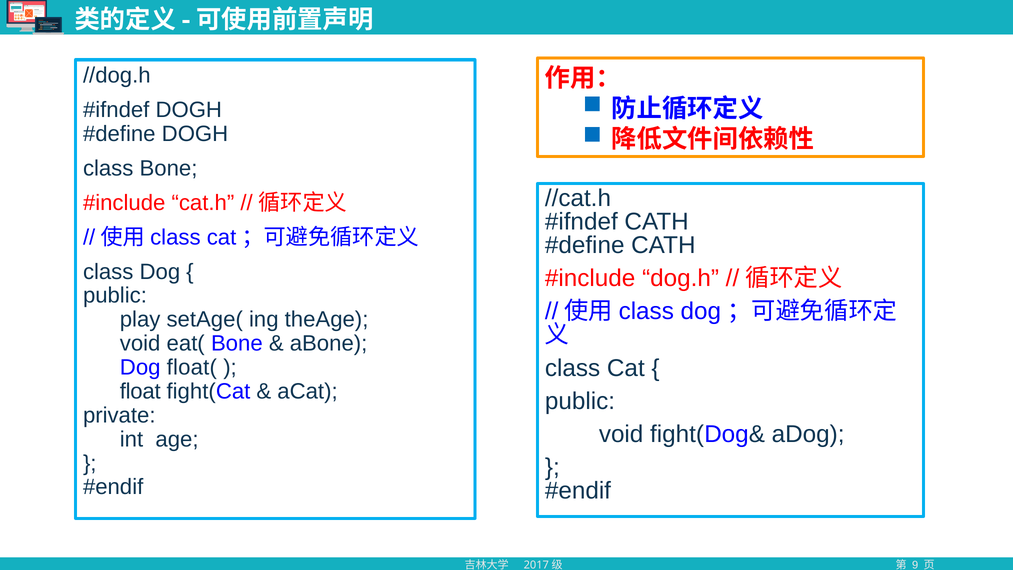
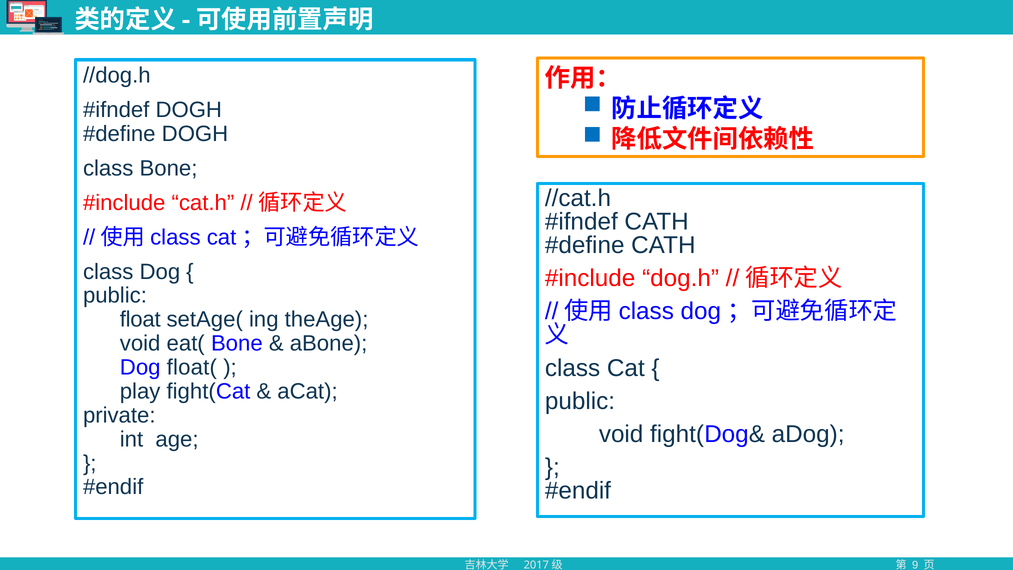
play: play -> float
float: float -> play
